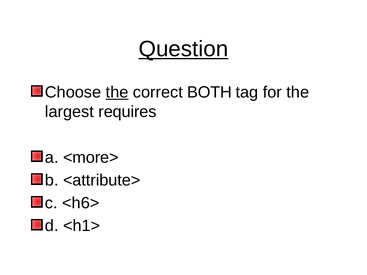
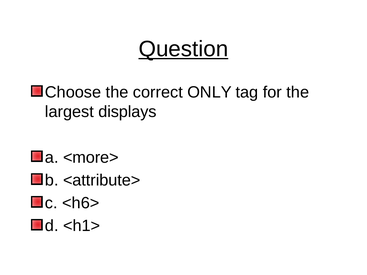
the at (117, 92) underline: present -> none
BOTH: BOTH -> ONLY
requires: requires -> displays
